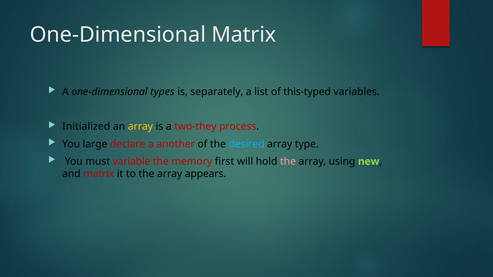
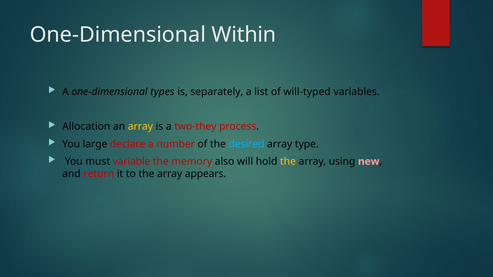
One-Dimensional Matrix: Matrix -> Within
this-typed: this-typed -> will-typed
Initialized: Initialized -> Allocation
another: another -> number
first: first -> also
the at (288, 162) colour: pink -> yellow
new colour: light green -> pink
and matrix: matrix -> return
